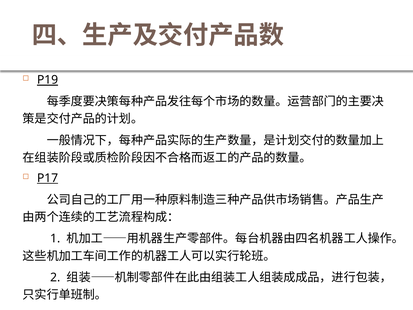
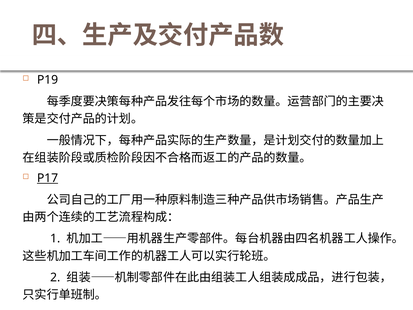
P19 underline: present -> none
